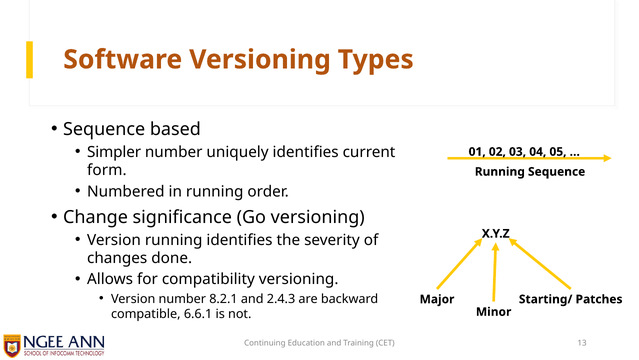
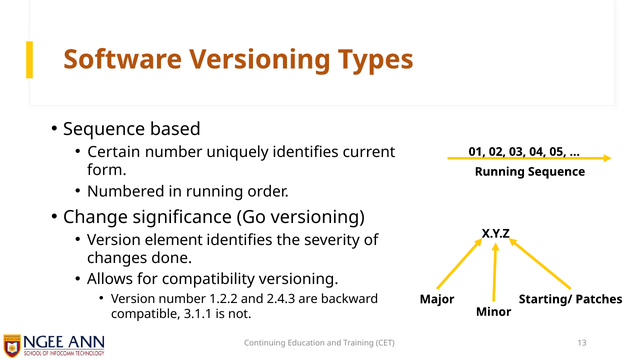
Simpler: Simpler -> Certain
Version running: running -> element
8.2.1: 8.2.1 -> 1.2.2
6.6.1: 6.6.1 -> 3.1.1
